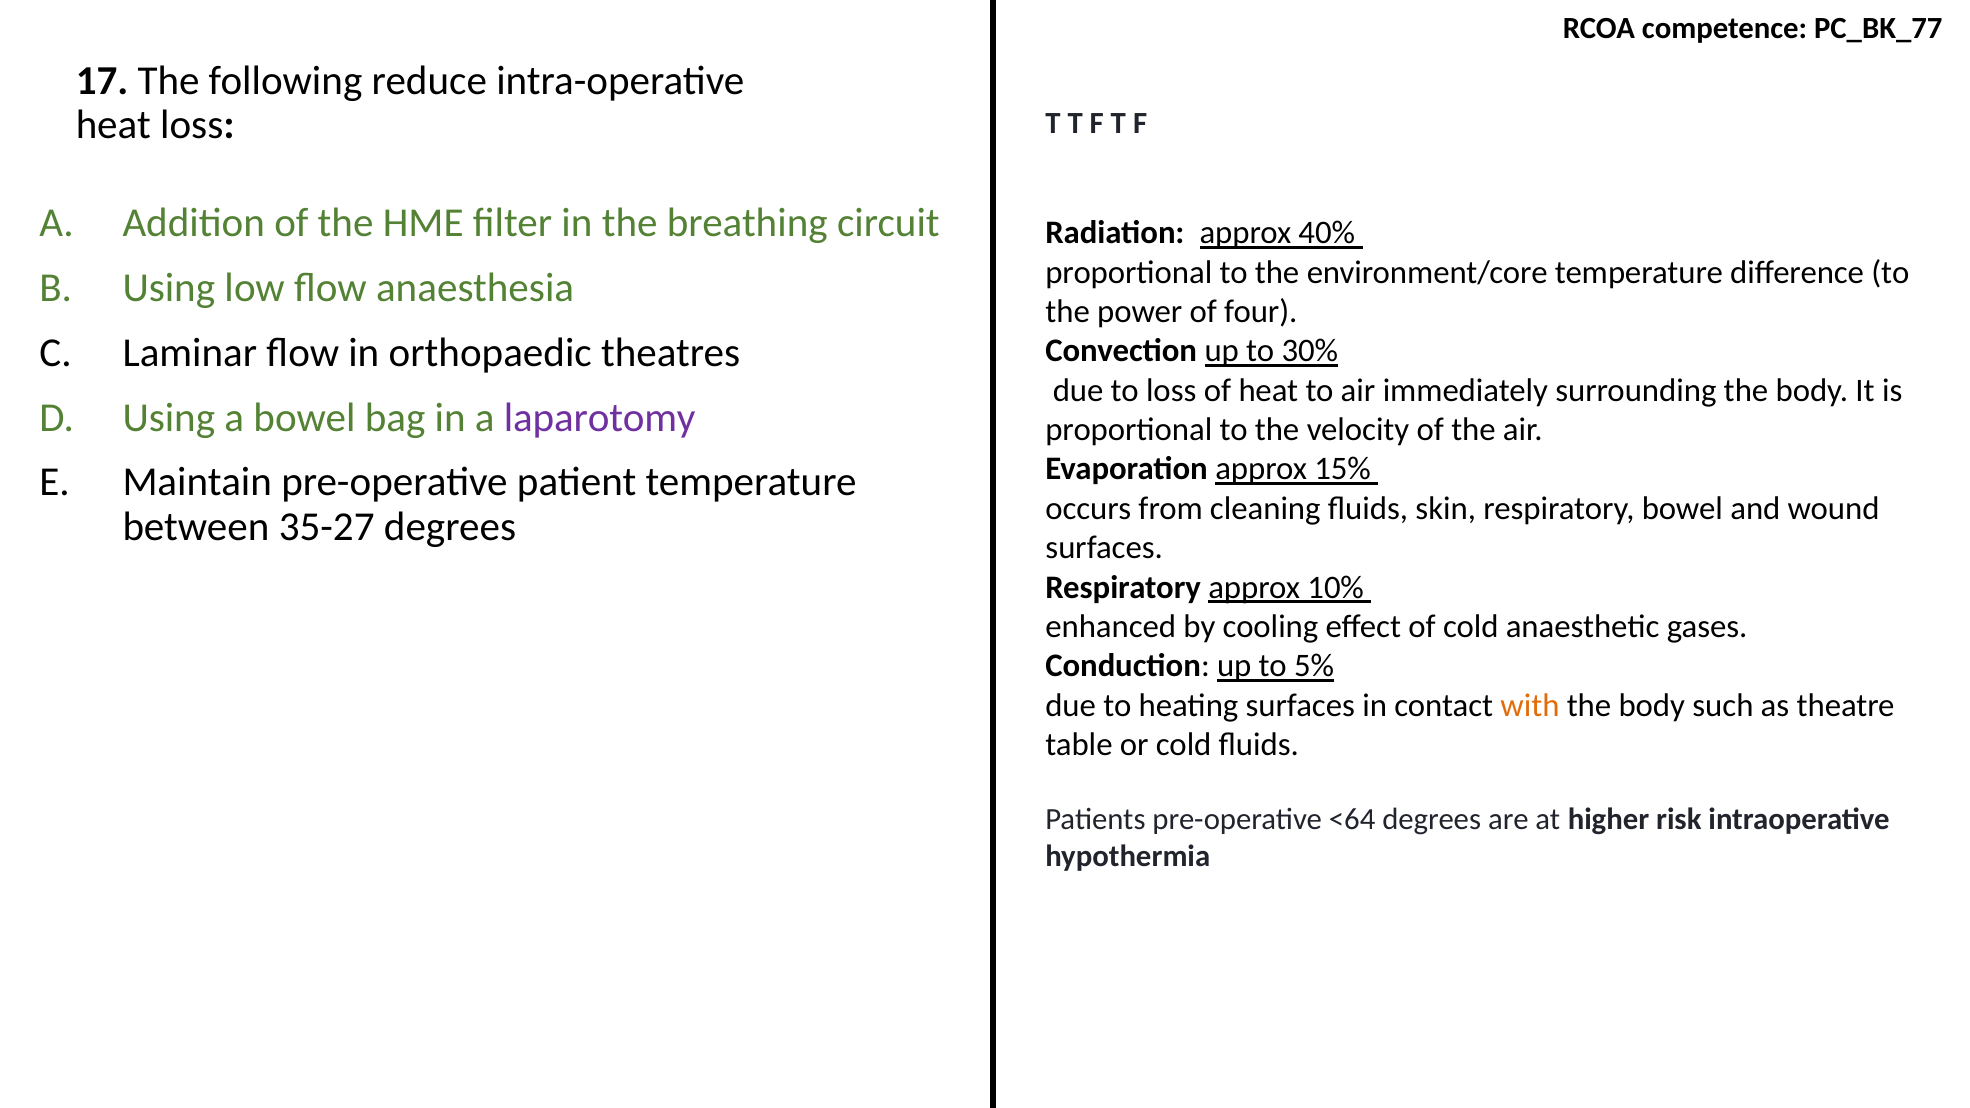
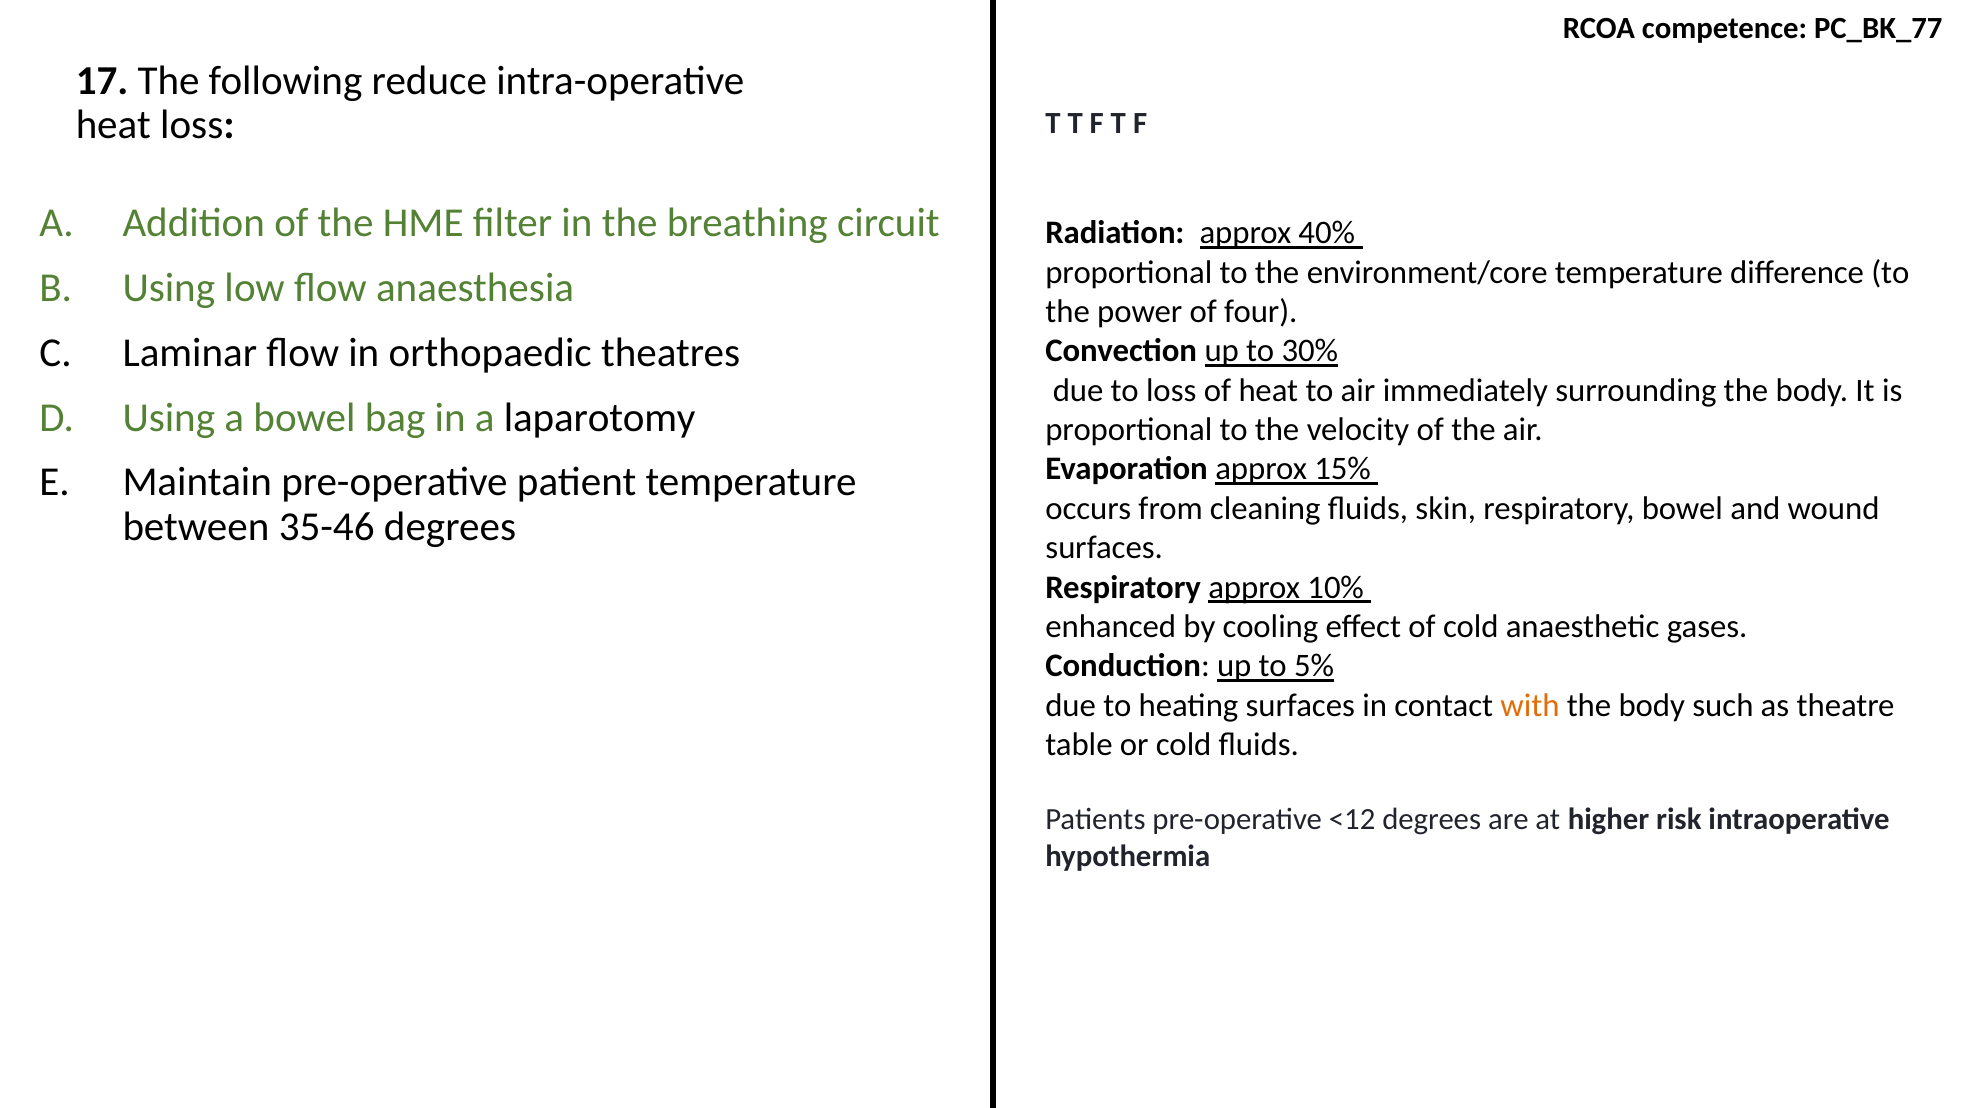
laparotomy colour: purple -> black
35-27: 35-27 -> 35-46
<64: <64 -> <12
